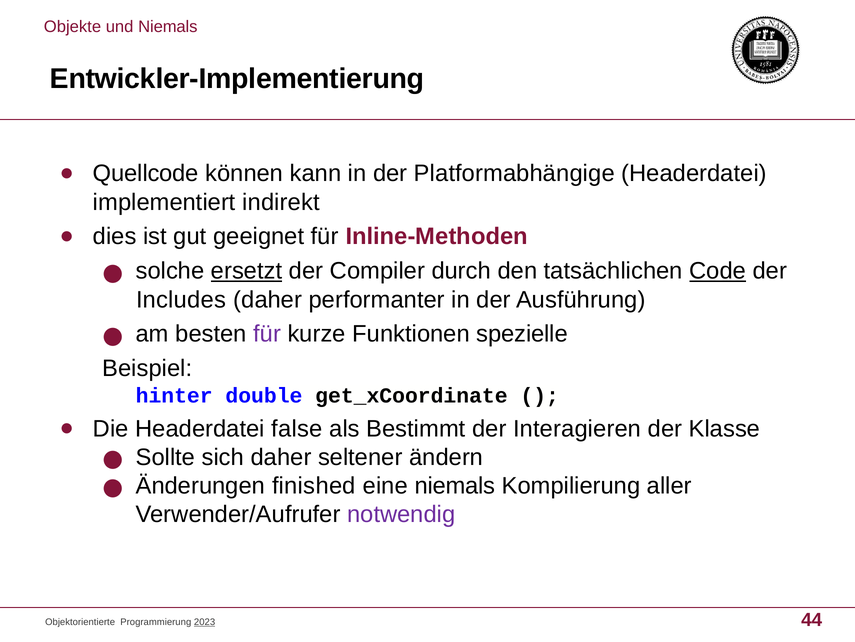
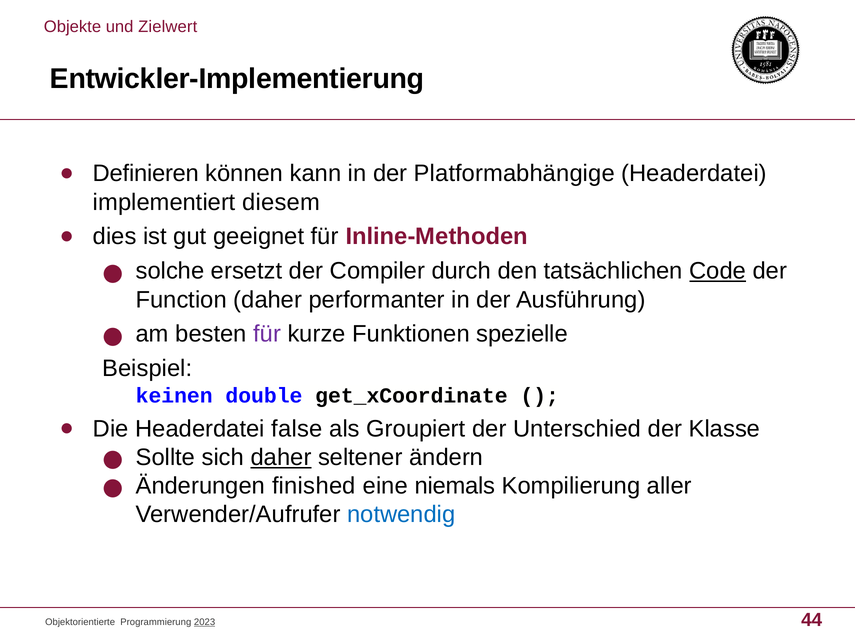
und Niemals: Niemals -> Zielwert
Quellcode: Quellcode -> Definieren
indirekt: indirekt -> diesem
ersetzt underline: present -> none
Includes: Includes -> Function
hinter: hinter -> keinen
Bestimmt: Bestimmt -> Groupiert
Interagieren: Interagieren -> Unterschied
daher at (281, 457) underline: none -> present
notwendig colour: purple -> blue
